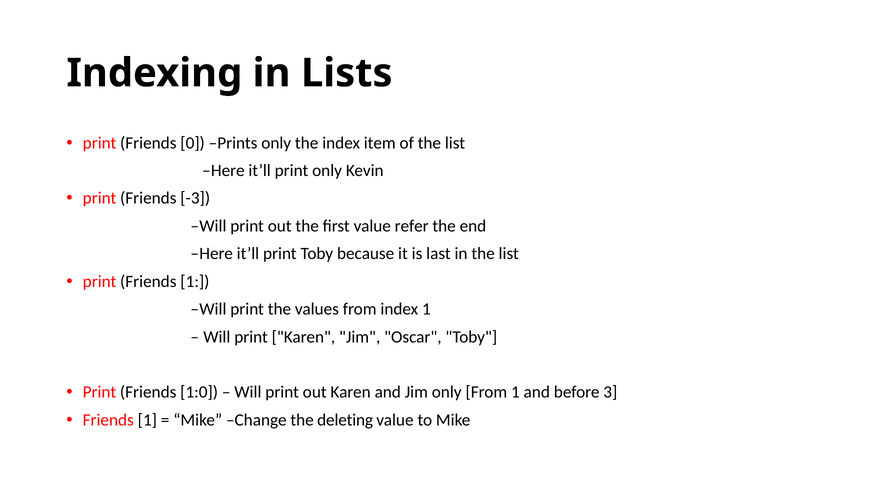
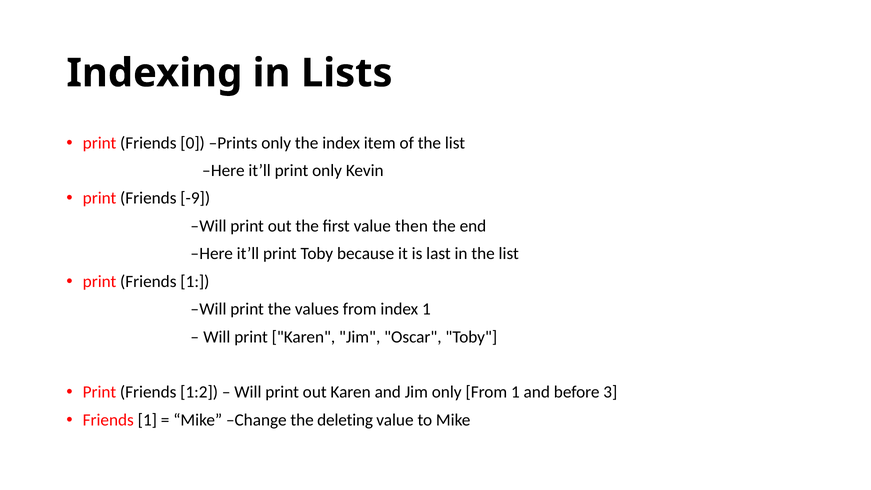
-3: -3 -> -9
refer: refer -> then
1:0: 1:0 -> 1:2
